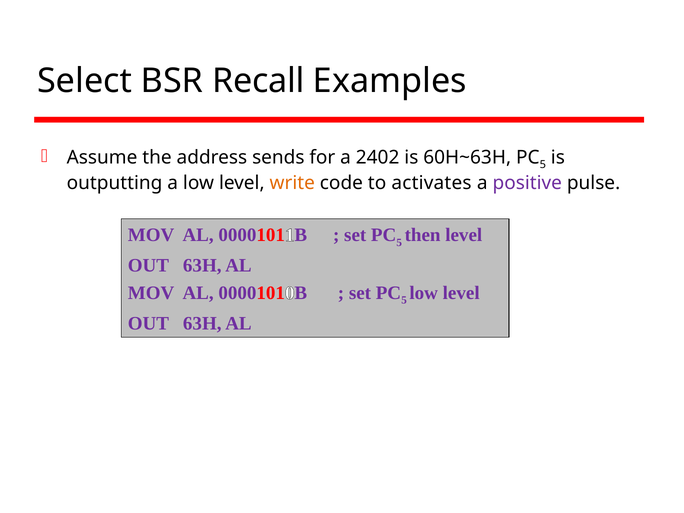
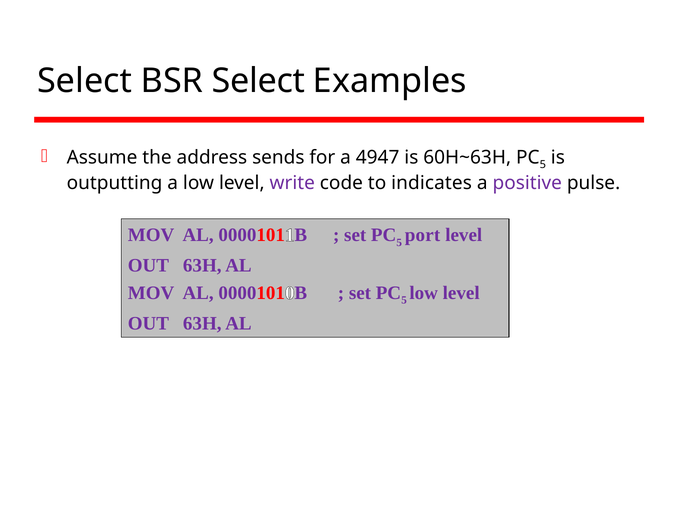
BSR Recall: Recall -> Select
2402: 2402 -> 4947
write colour: orange -> purple
activates: activates -> indicates
then: then -> port
